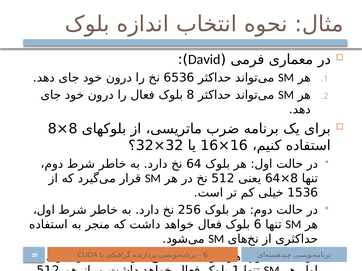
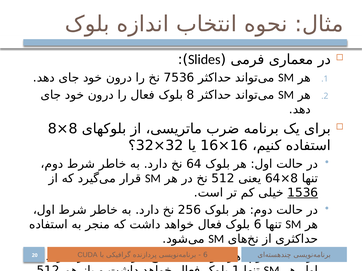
David: David -> Slides
6536: 6536 -> 7536
1536 underline: none -> present
